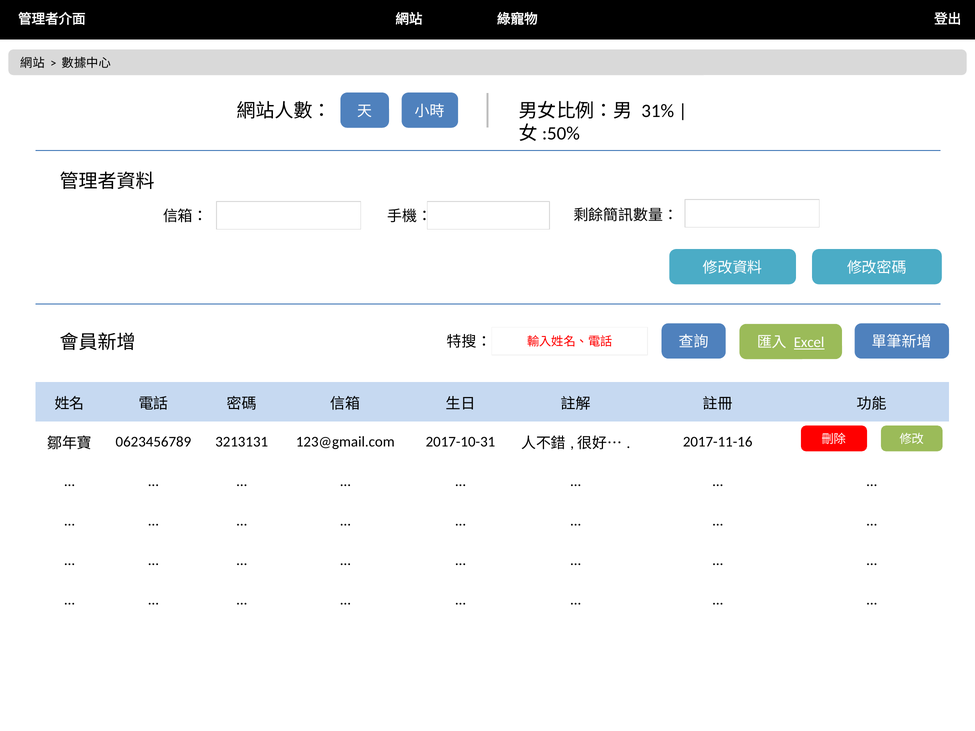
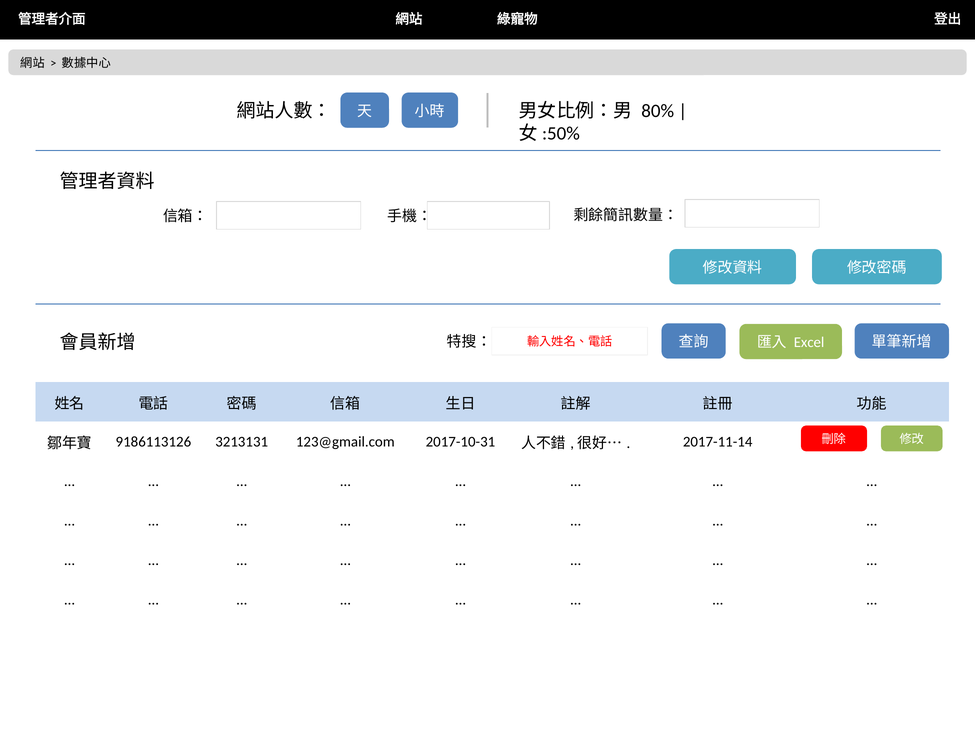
31%: 31% -> 80%
Excel underline: present -> none
0623456789: 0623456789 -> 9186113126
2017-11-16: 2017-11-16 -> 2017-11-14
